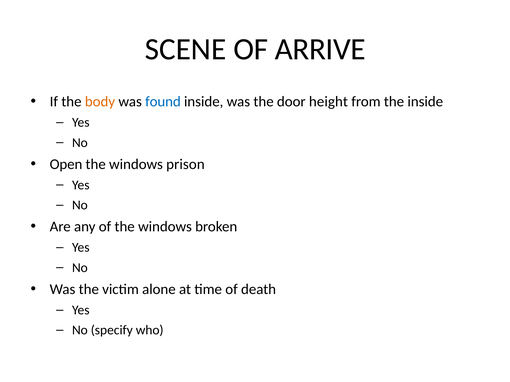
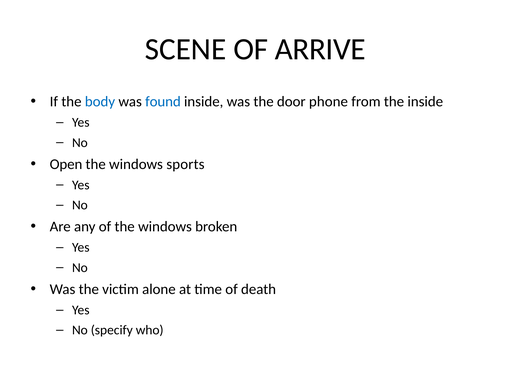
body colour: orange -> blue
height: height -> phone
prison: prison -> sports
